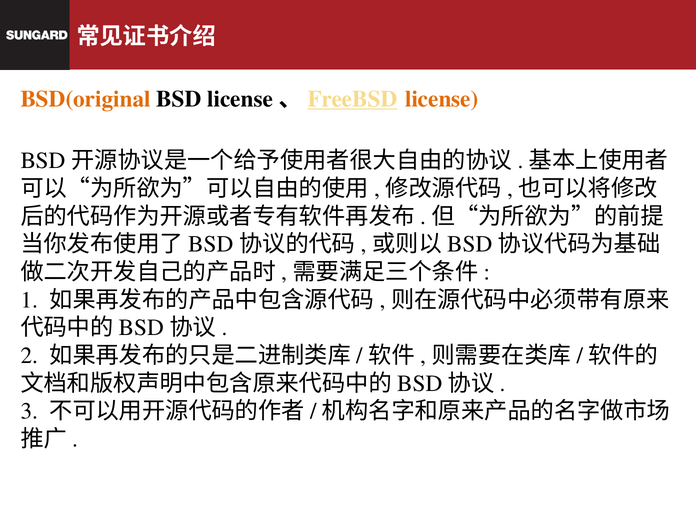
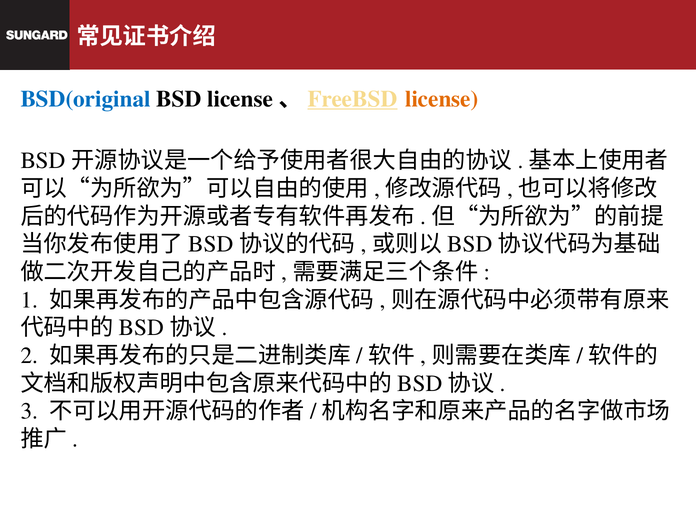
BSD(original colour: orange -> blue
